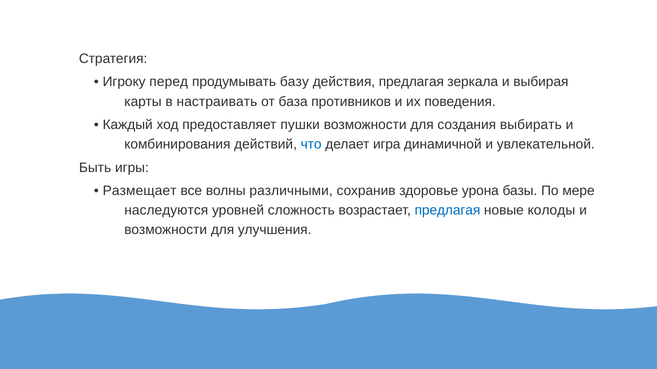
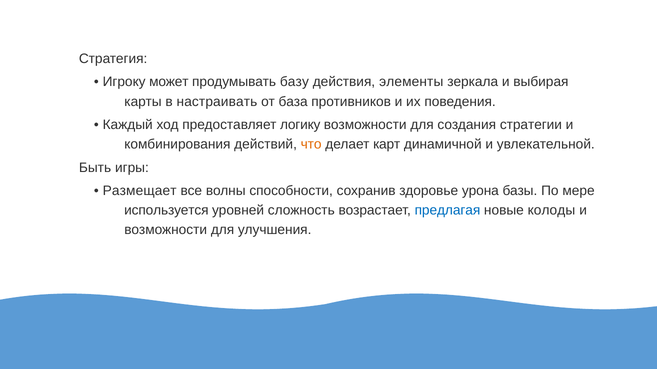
перед: перед -> может
действия предлагая: предлагая -> элементы
пушки: пушки -> логику
выбирать: выбирать -> стратегии
что colour: blue -> orange
игра: игра -> карт
различными: различными -> способности
наследуются: наследуются -> используется
